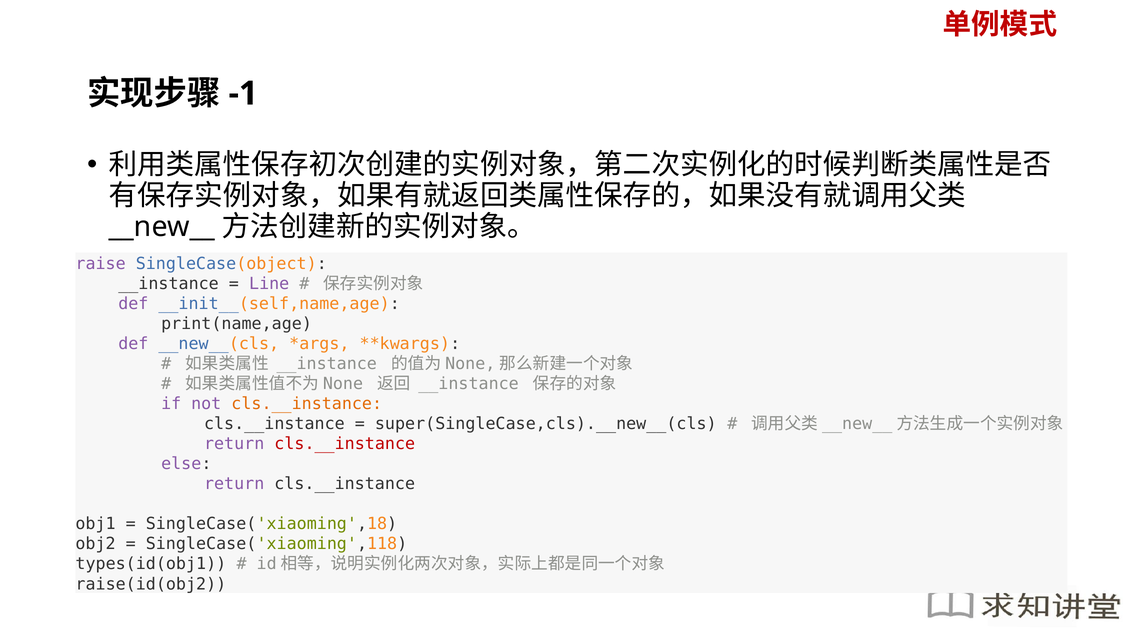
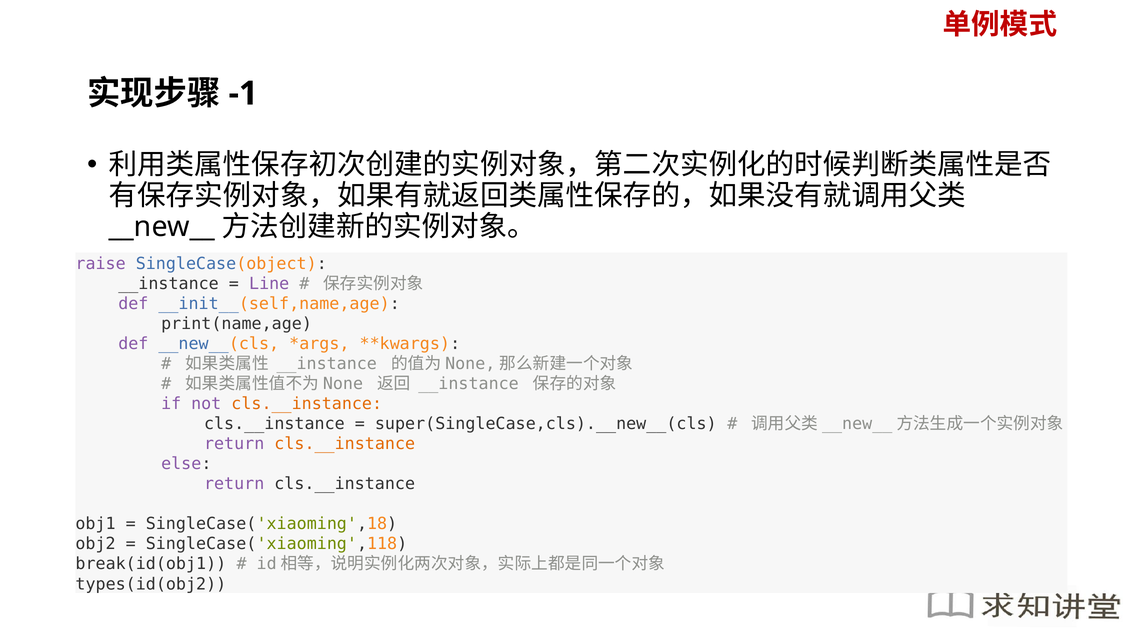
cls.__instance at (345, 444) colour: red -> orange
types(id(obj1: types(id(obj1 -> break(id(obj1
raise(id(obj2: raise(id(obj2 -> types(id(obj2
